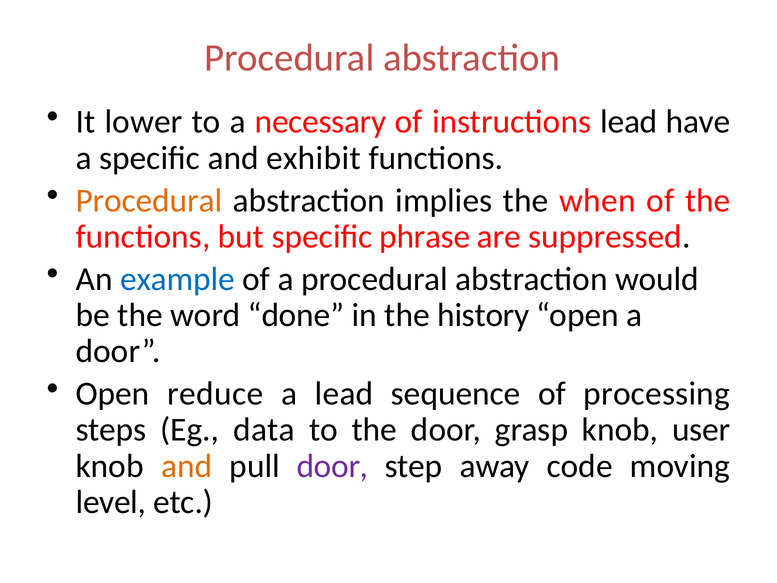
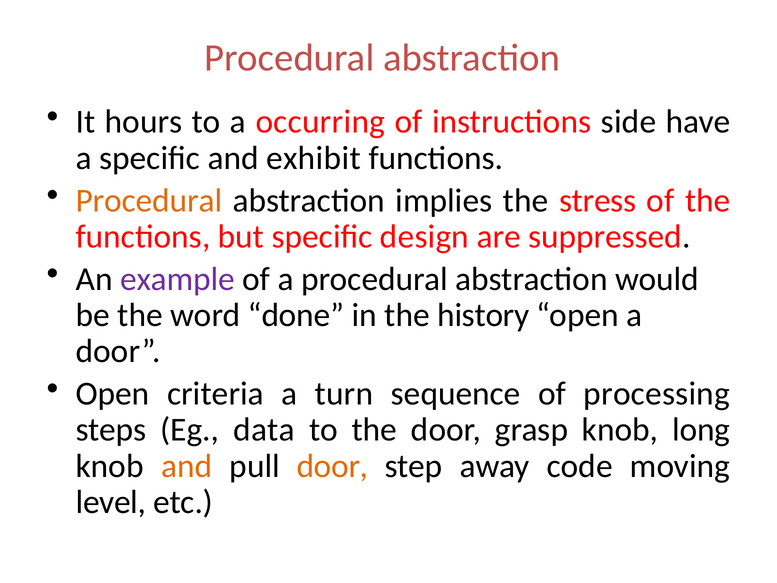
lower: lower -> hours
necessary: necessary -> occurring
instructions lead: lead -> side
when: when -> stress
phrase: phrase -> design
example colour: blue -> purple
reduce: reduce -> criteria
a lead: lead -> turn
user: user -> long
door at (332, 466) colour: purple -> orange
